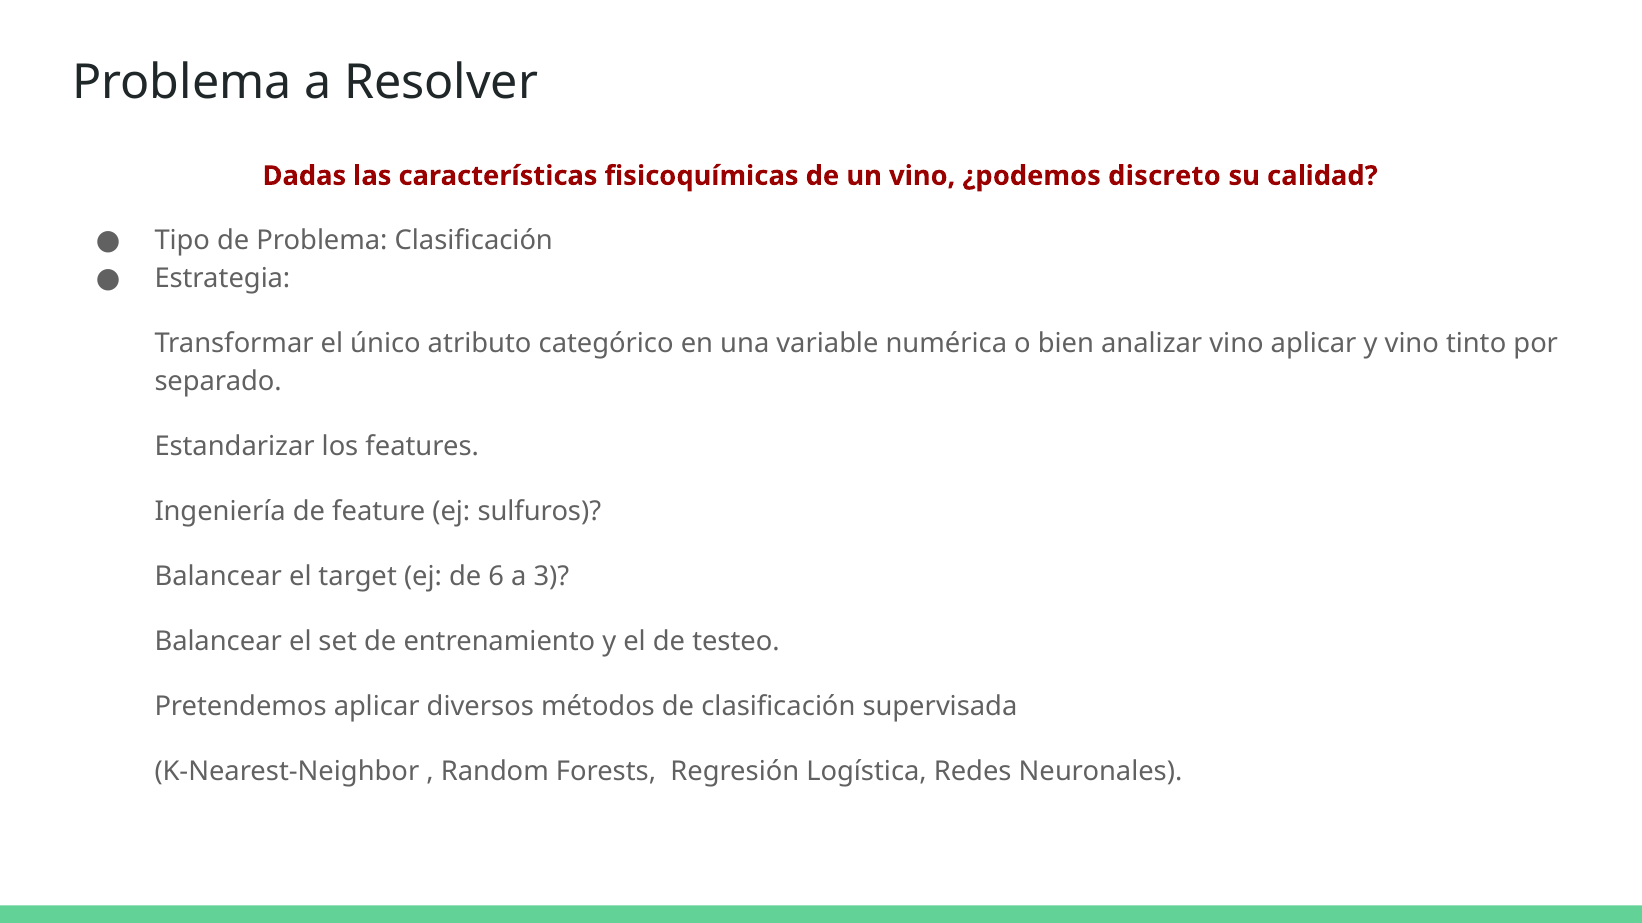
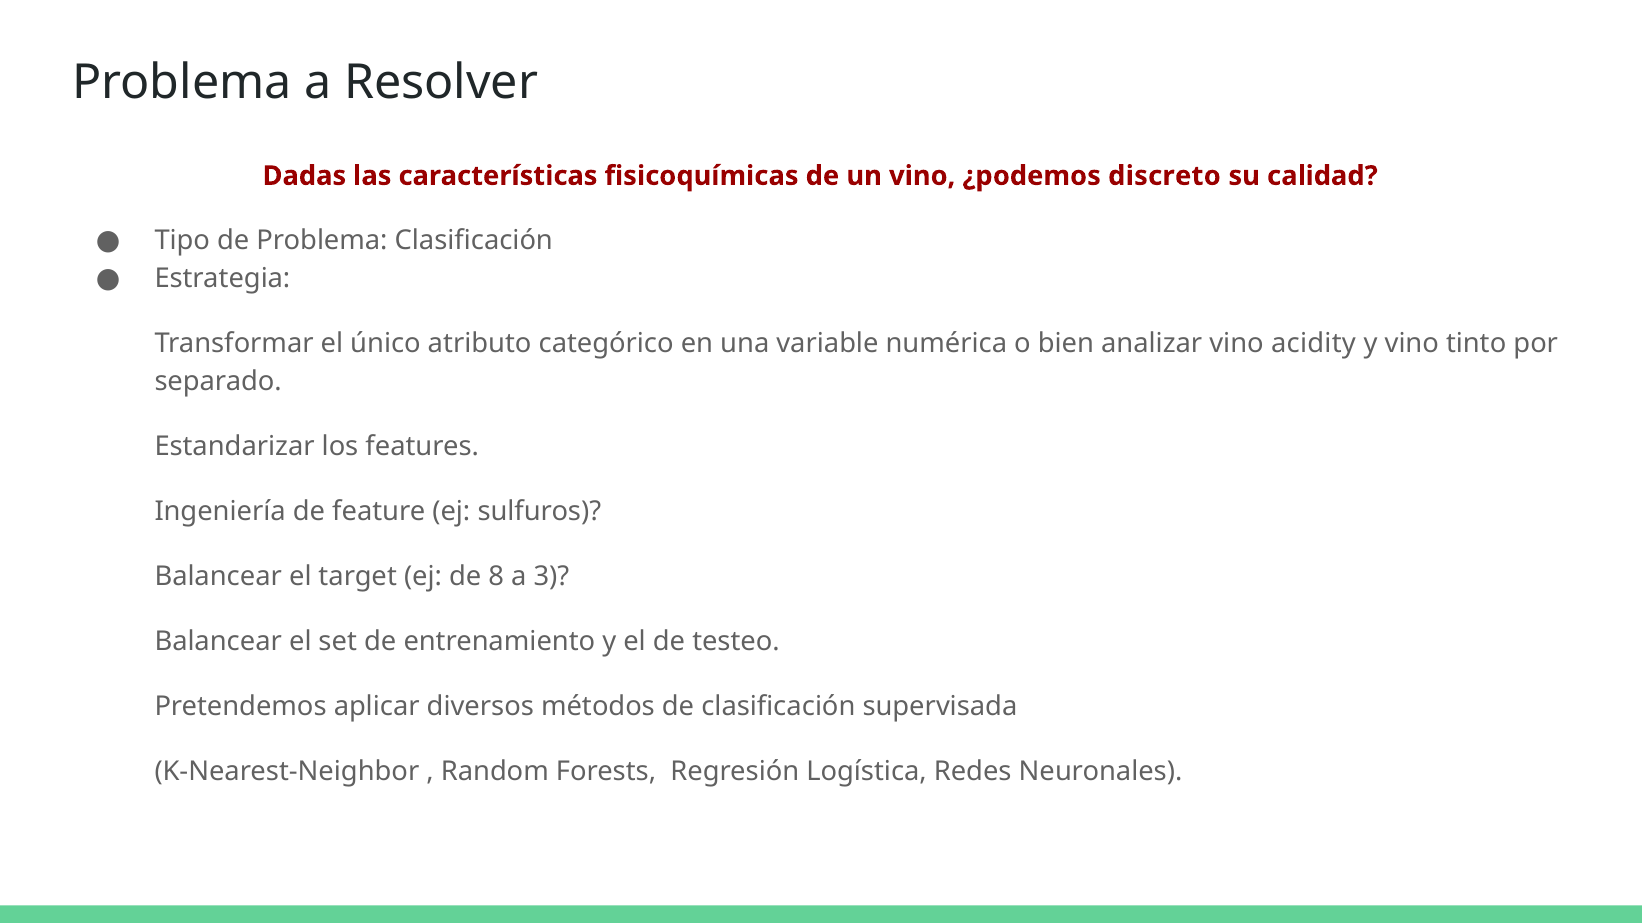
vino aplicar: aplicar -> acidity
6: 6 -> 8
